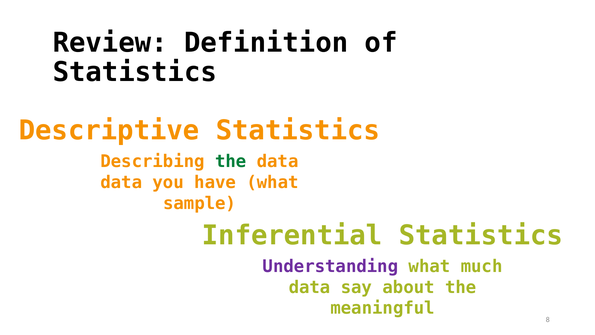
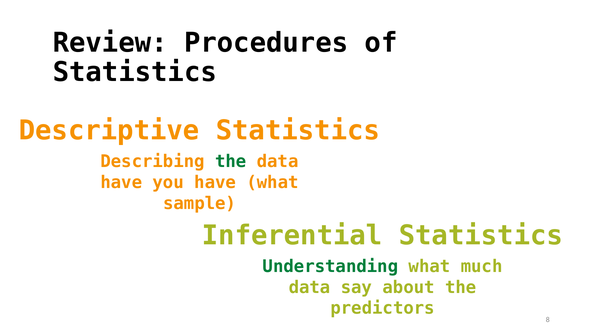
Definition: Definition -> Procedures
data at (121, 182): data -> have
Understanding colour: purple -> green
meaningful: meaningful -> predictors
